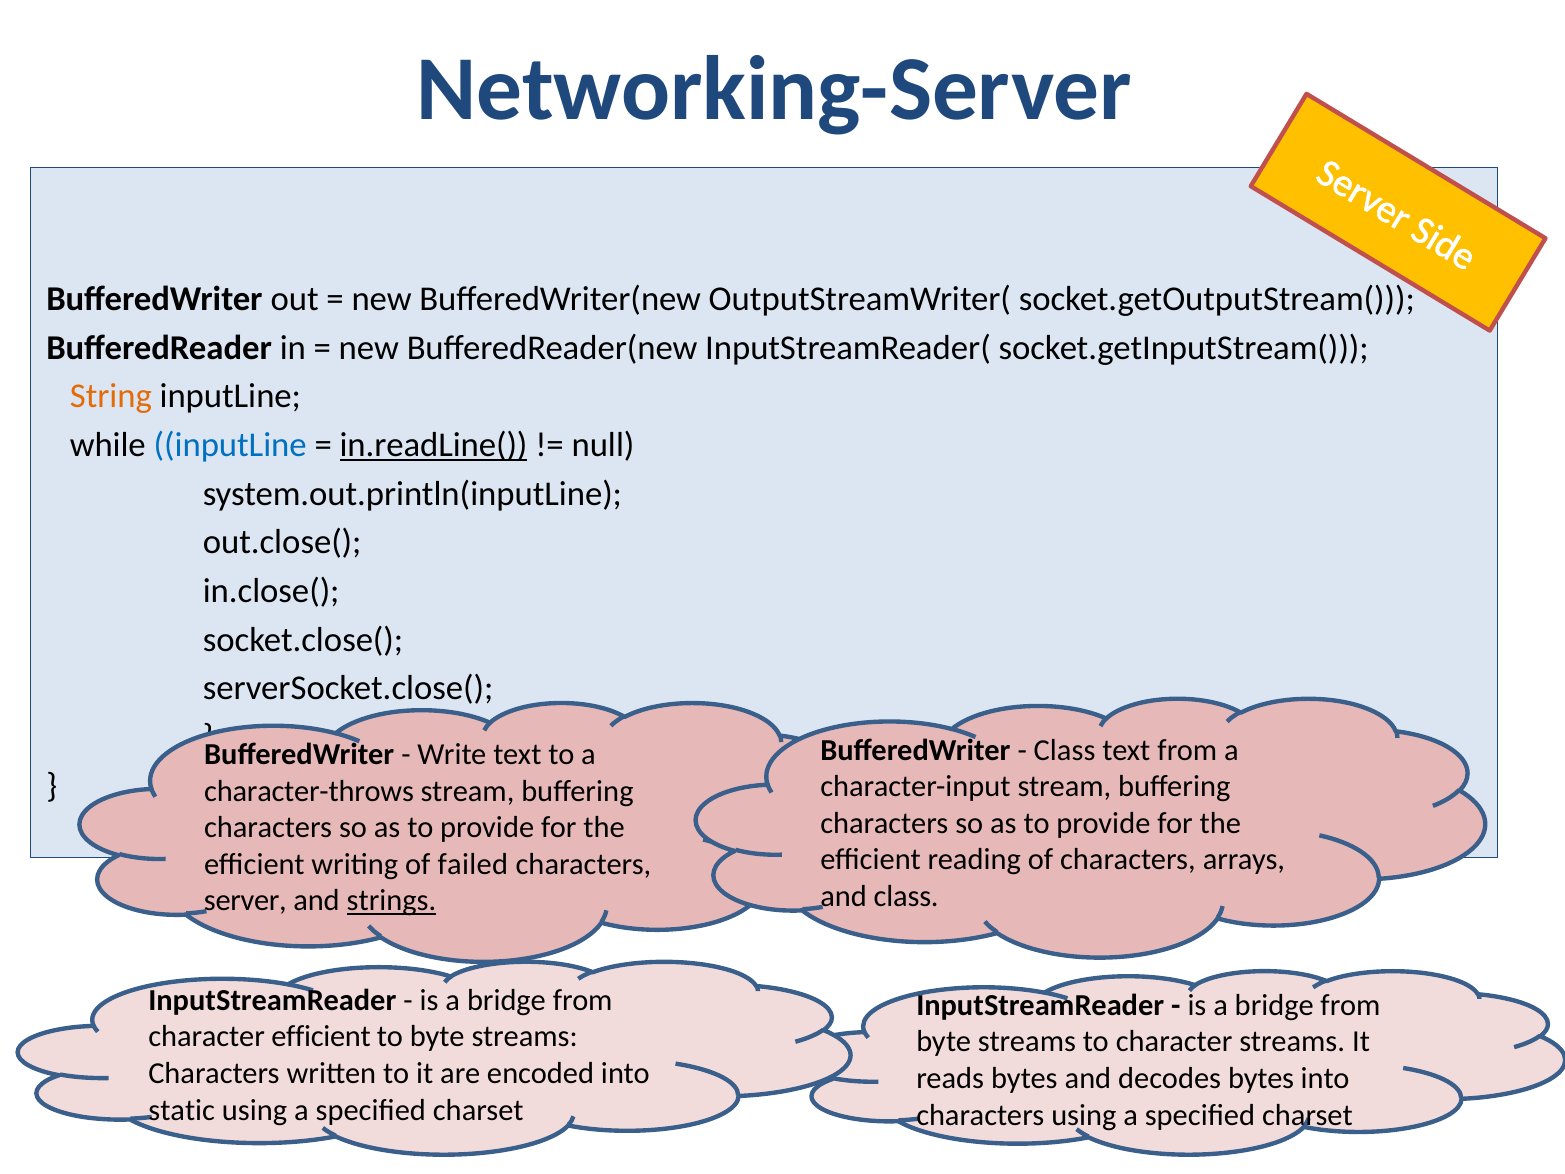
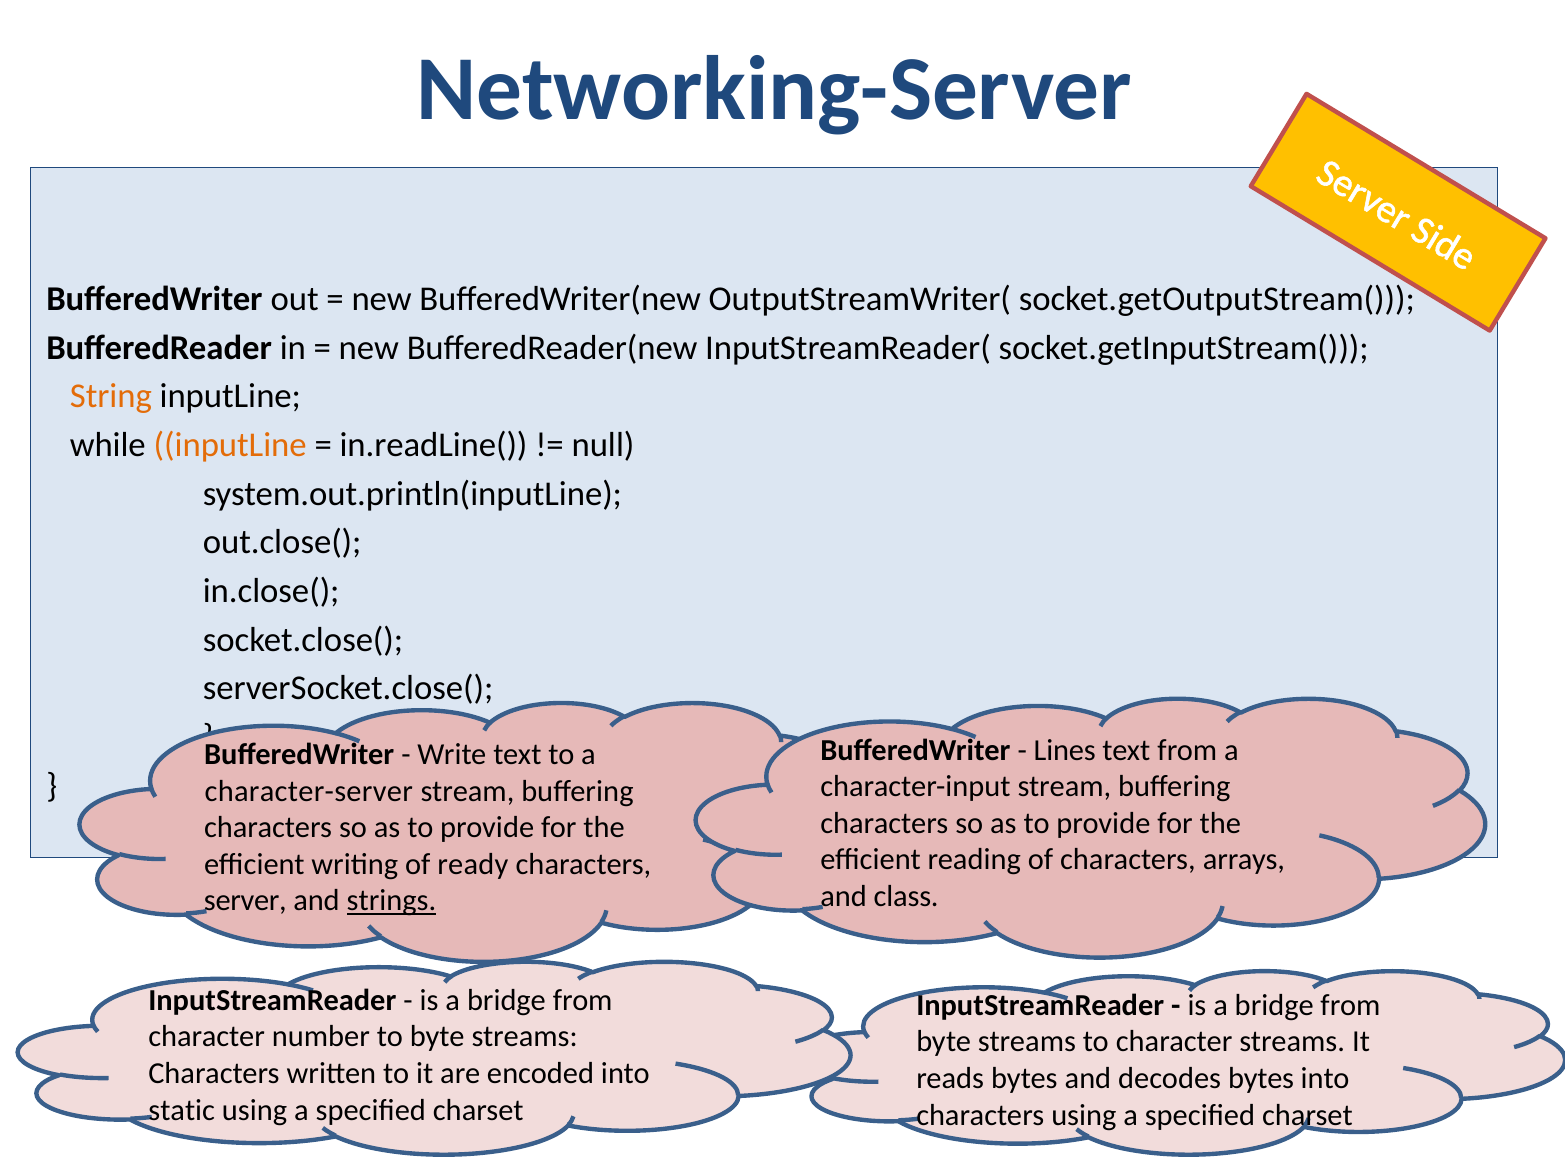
inputLine at (230, 445) colour: blue -> orange
in.readLine( underline: present -> none
Class at (1065, 750): Class -> Lines
character-throws: character-throws -> character-server
failed: failed -> ready
character efficient: efficient -> number
